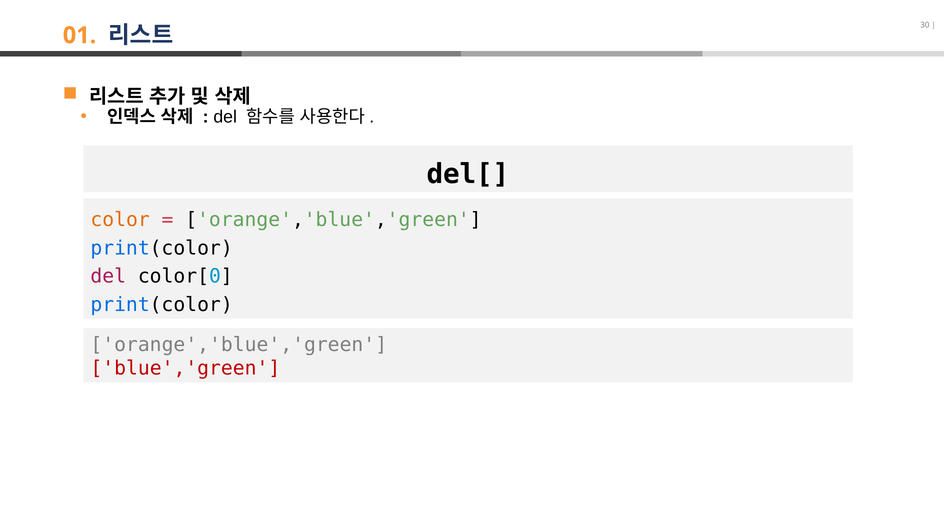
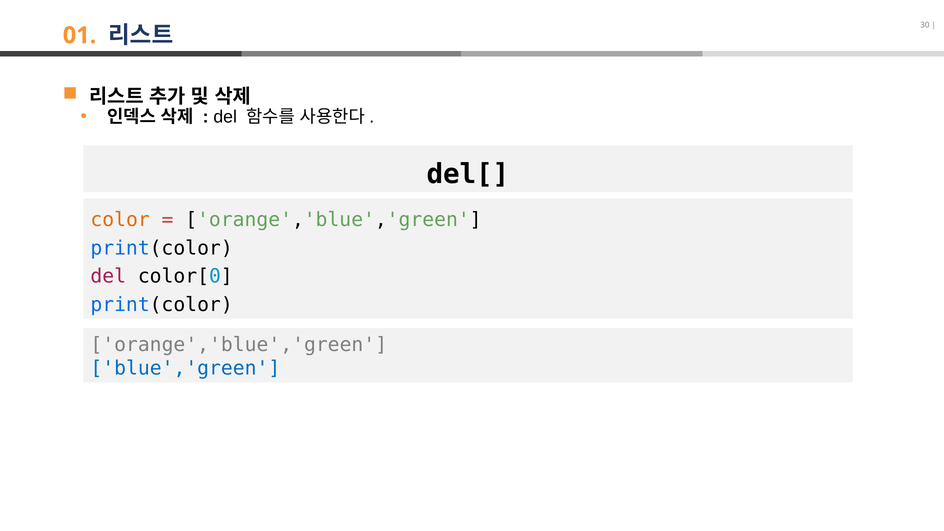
blue','green colour: red -> blue
